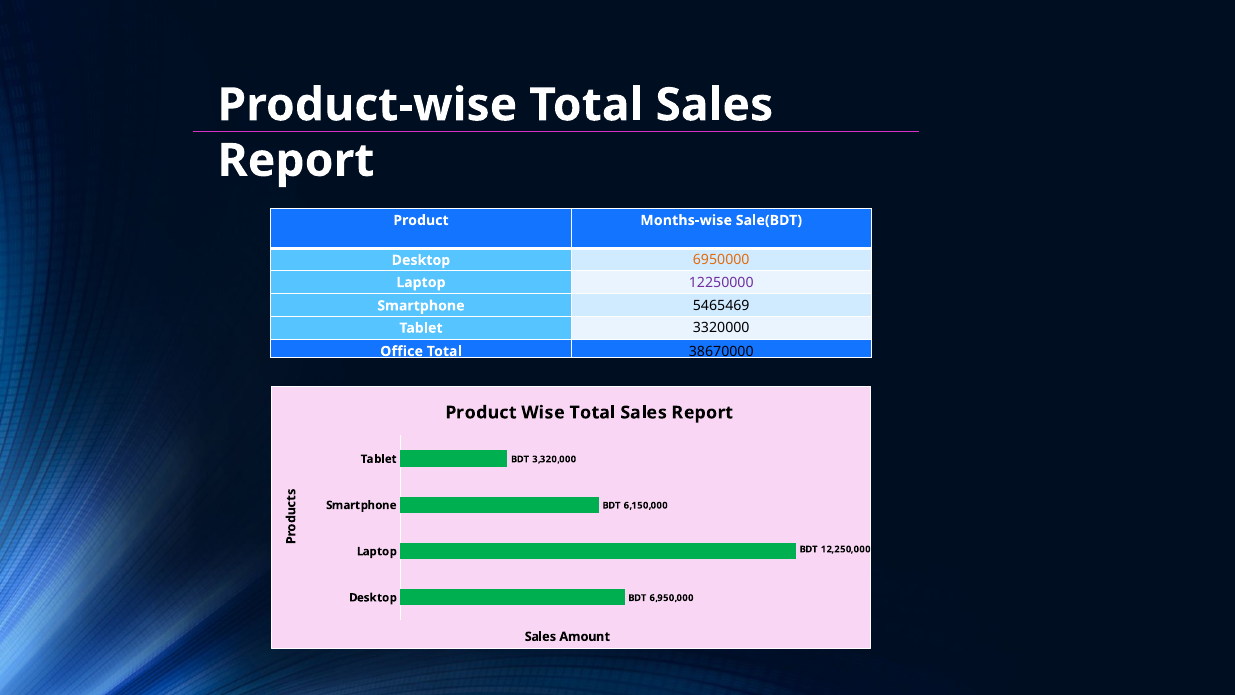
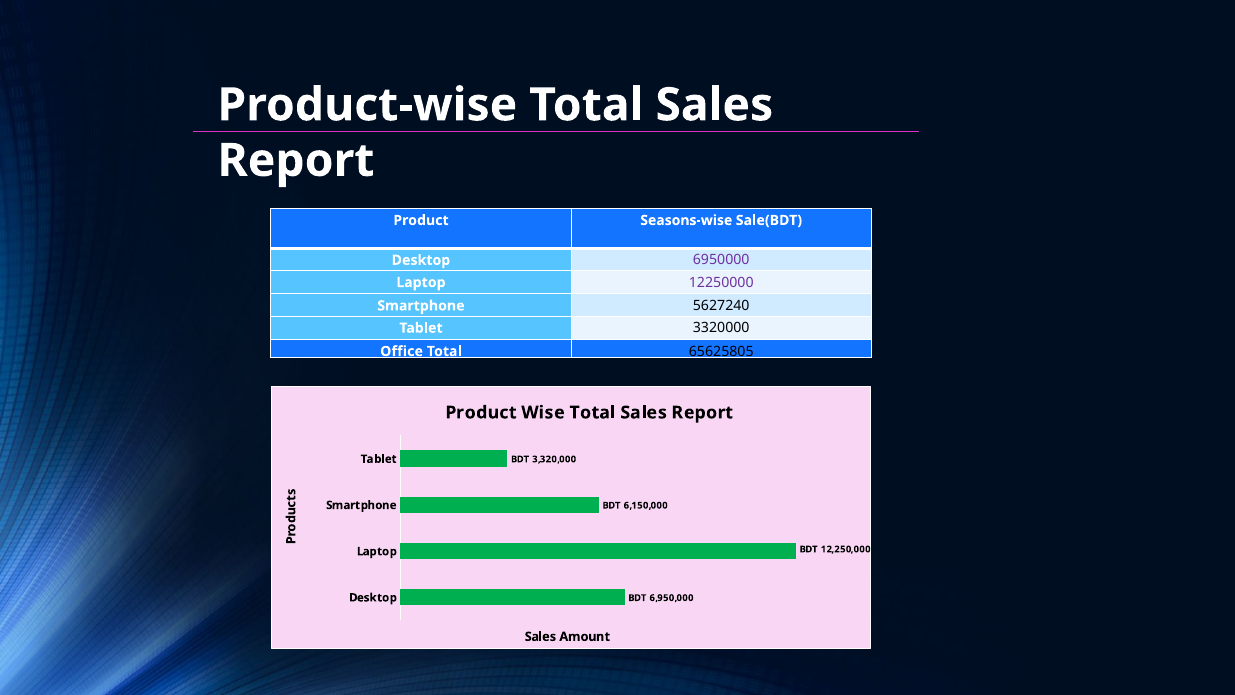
Months-wise: Months-wise -> Seasons-wise
6950000 colour: orange -> purple
5465469: 5465469 -> 5627240
38670000: 38670000 -> 65625805
